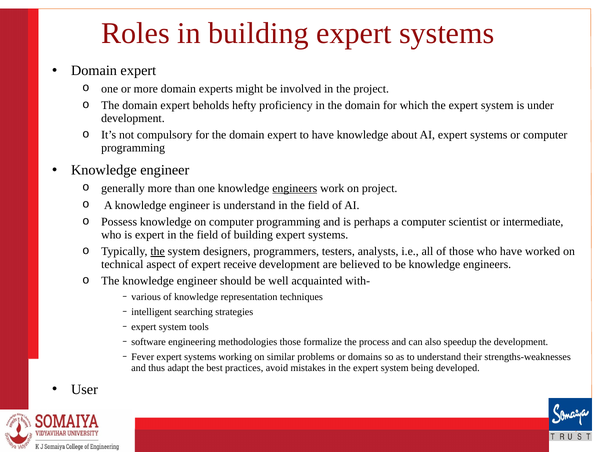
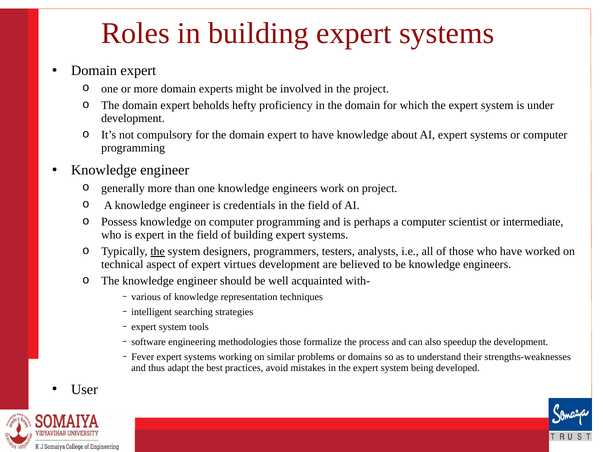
engineers at (295, 188) underline: present -> none
is understand: understand -> credentials
receive: receive -> virtues
